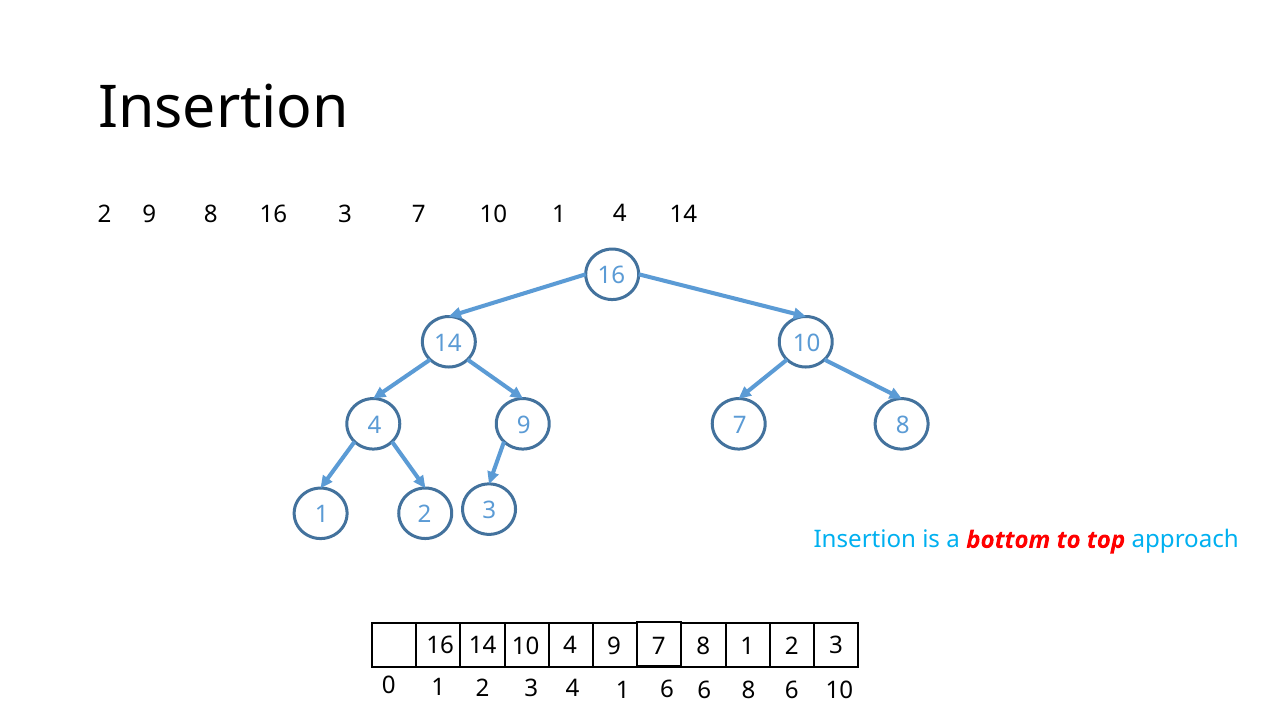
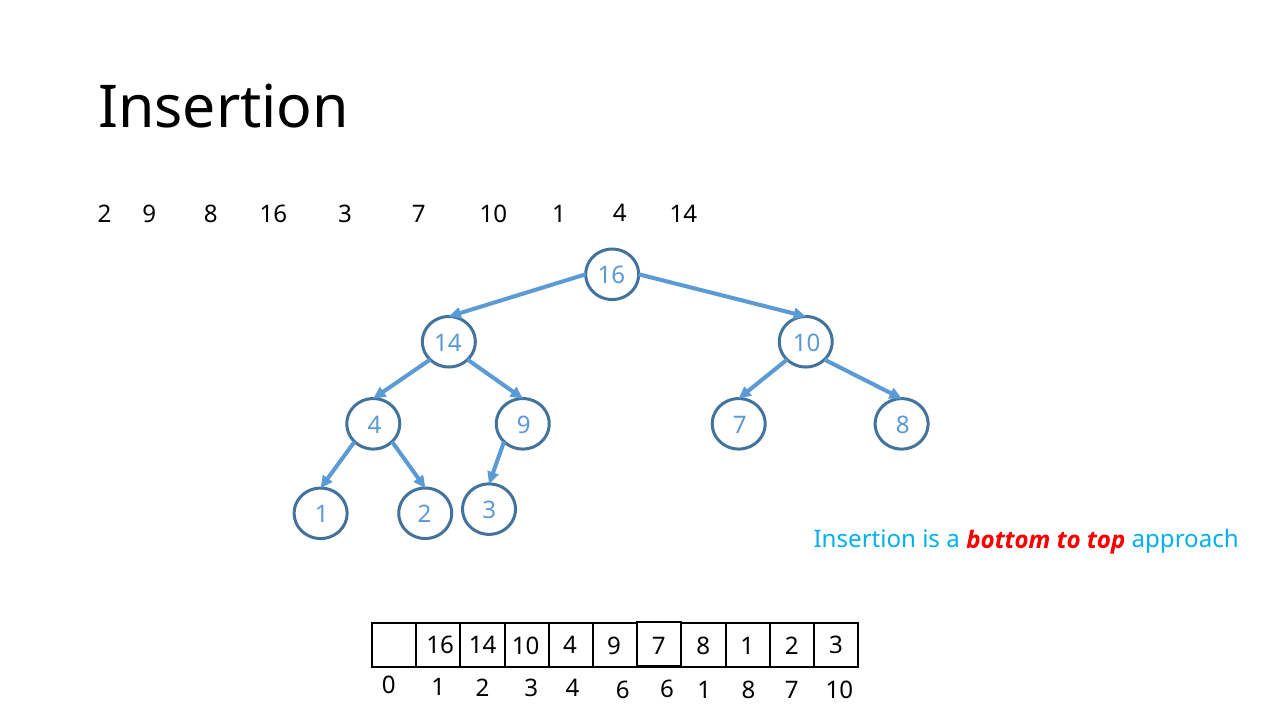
4 1: 1 -> 6
6 6: 6 -> 1
8 6: 6 -> 7
